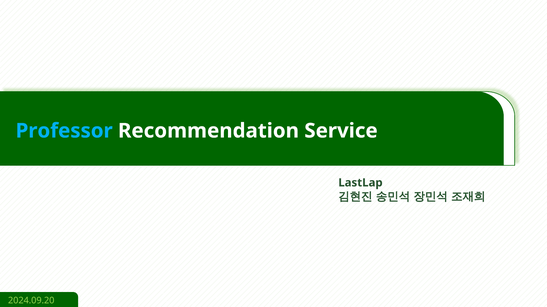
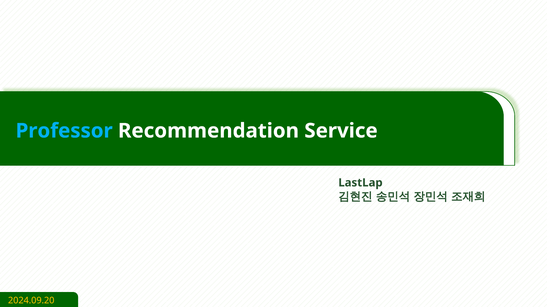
2024.09.20 colour: light green -> yellow
